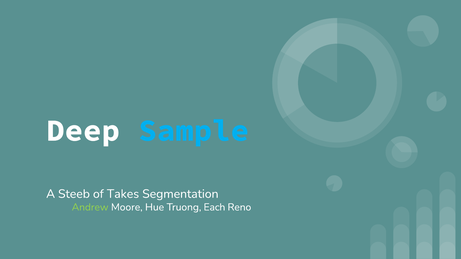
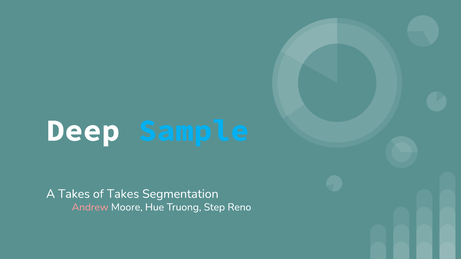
A Steeb: Steeb -> Takes
Andrew colour: light green -> pink
Each: Each -> Step
